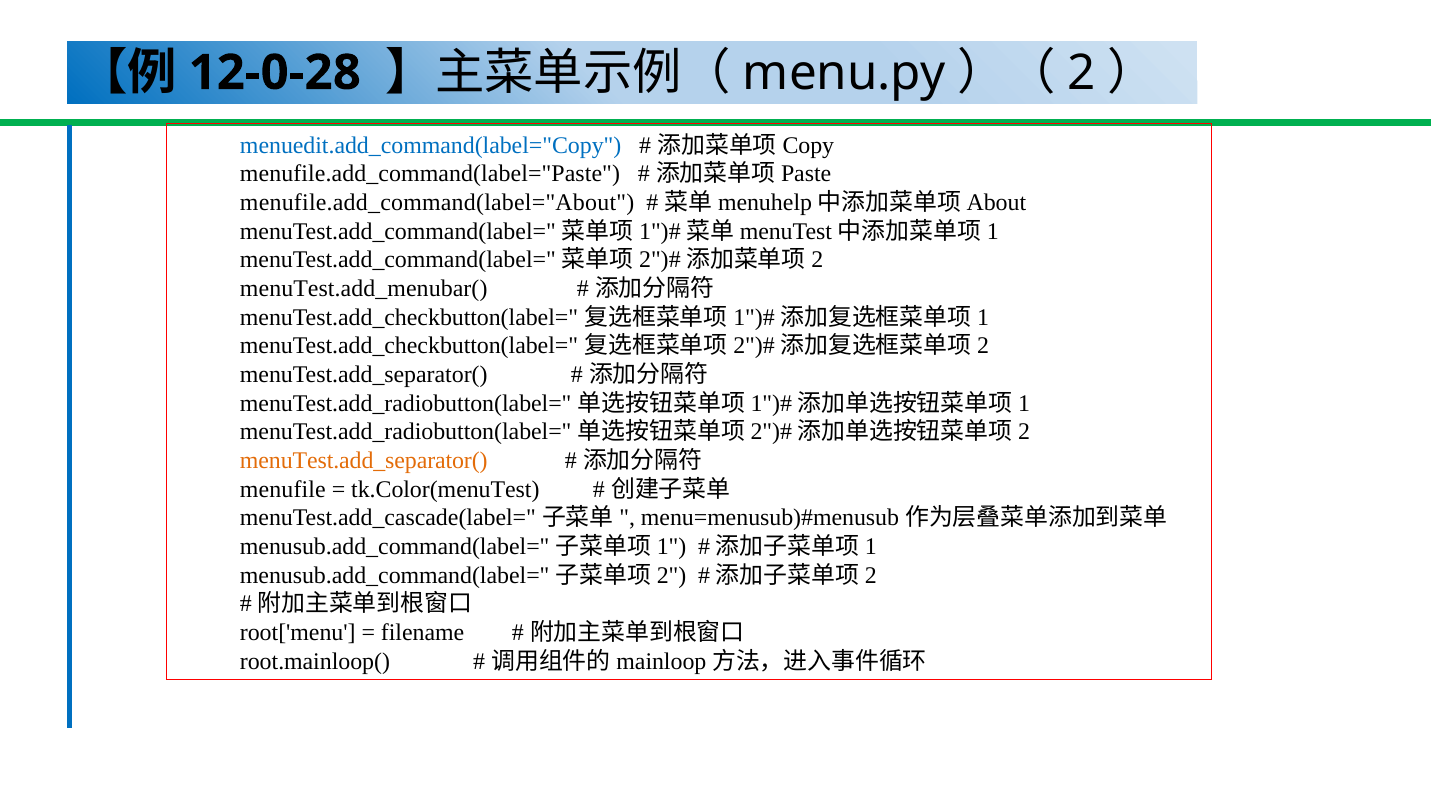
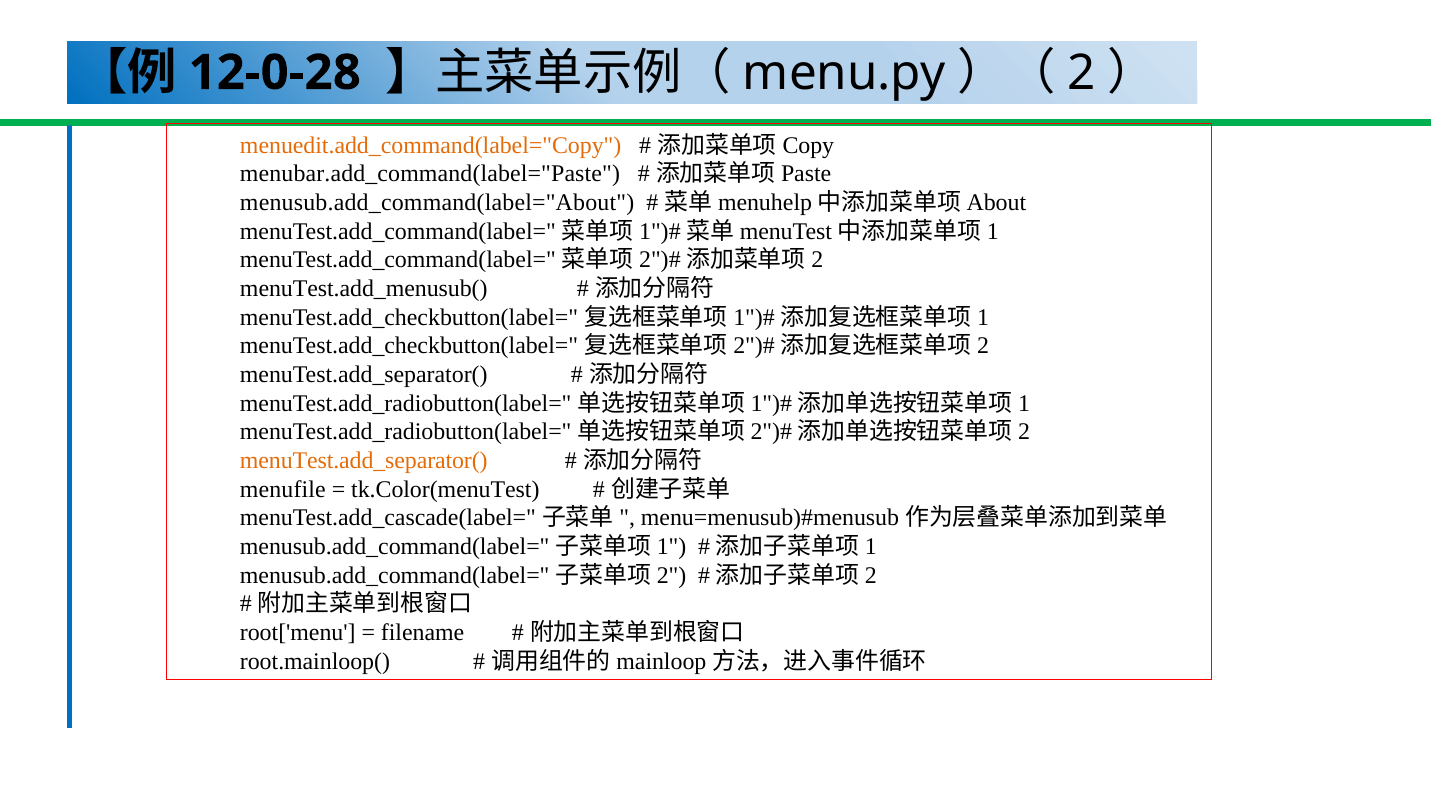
menuedit.add_command(label="Copy colour: blue -> orange
menufile.add_command(label="Paste: menufile.add_command(label="Paste -> menubar.add_command(label="Paste
menufile.add_command(label="About: menufile.add_command(label="About -> menusub.add_command(label="About
menuTest.add_menubar(: menuTest.add_menubar( -> menuTest.add_menusub(
